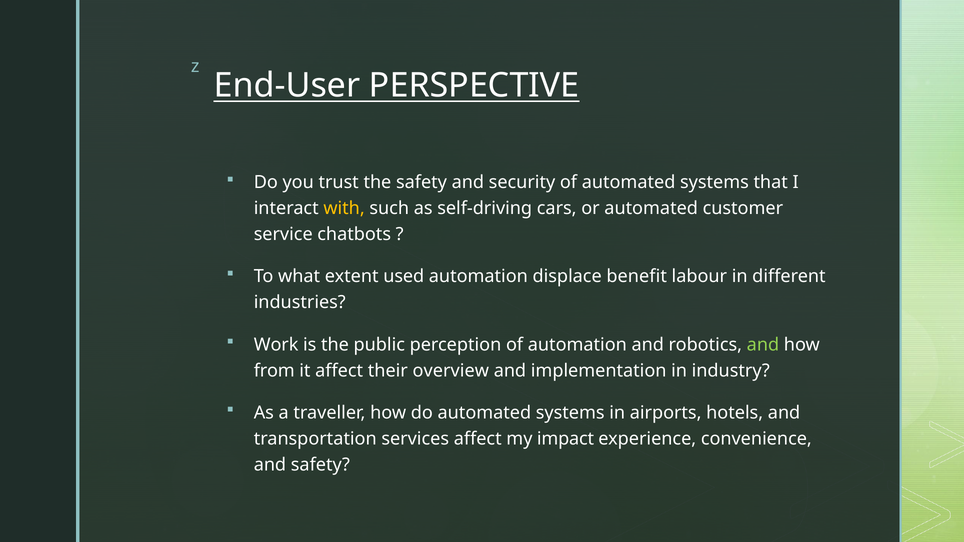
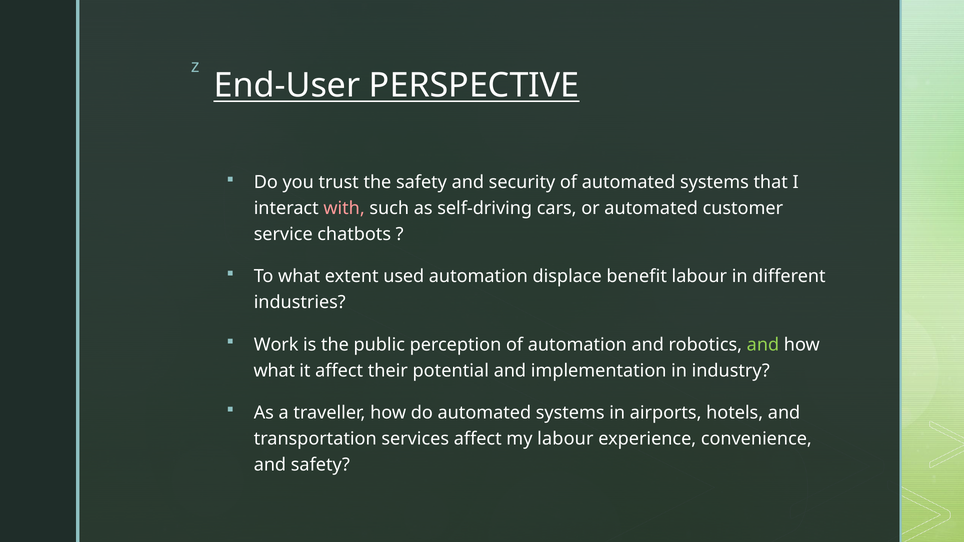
with colour: yellow -> pink
from at (274, 371): from -> what
overview: overview -> potential
my impact: impact -> labour
